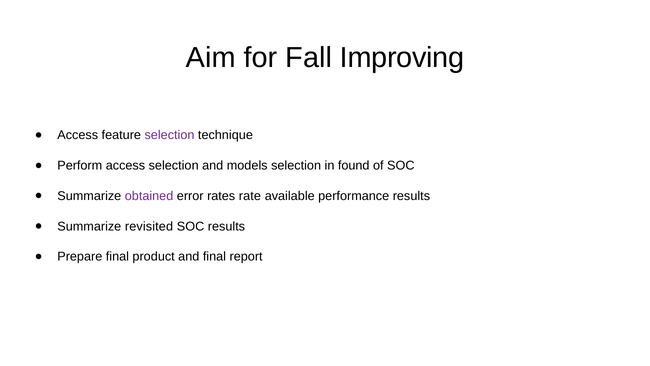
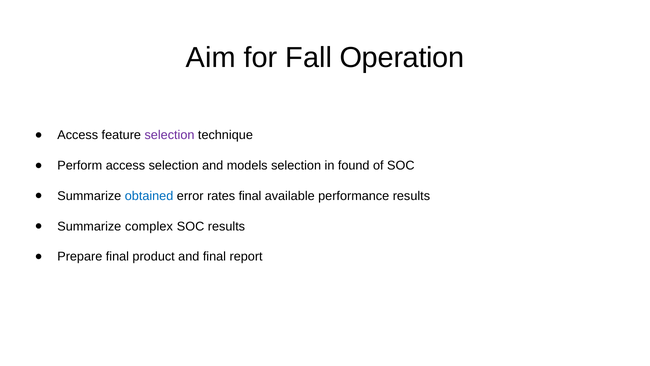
Improving: Improving -> Operation
obtained colour: purple -> blue
rates rate: rate -> final
revisited: revisited -> complex
